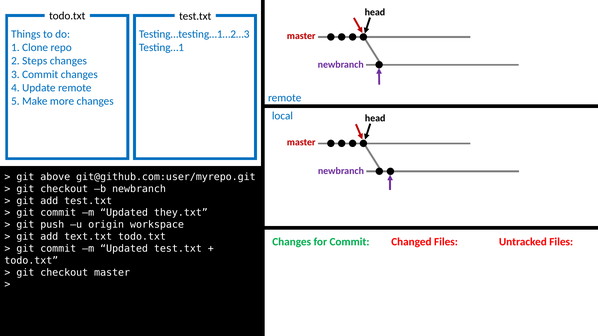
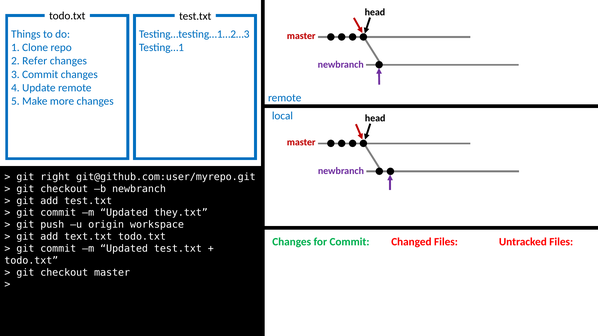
Steps: Steps -> Refer
above: above -> right
